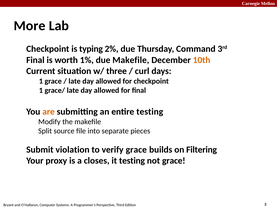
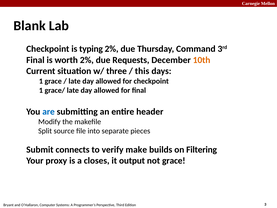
More: More -> Blank
worth 1%: 1% -> 2%
due Makefile: Makefile -> Requests
curl: curl -> this
are colour: orange -> blue
entire testing: testing -> header
violation: violation -> connects
verify grace: grace -> make
it testing: testing -> output
